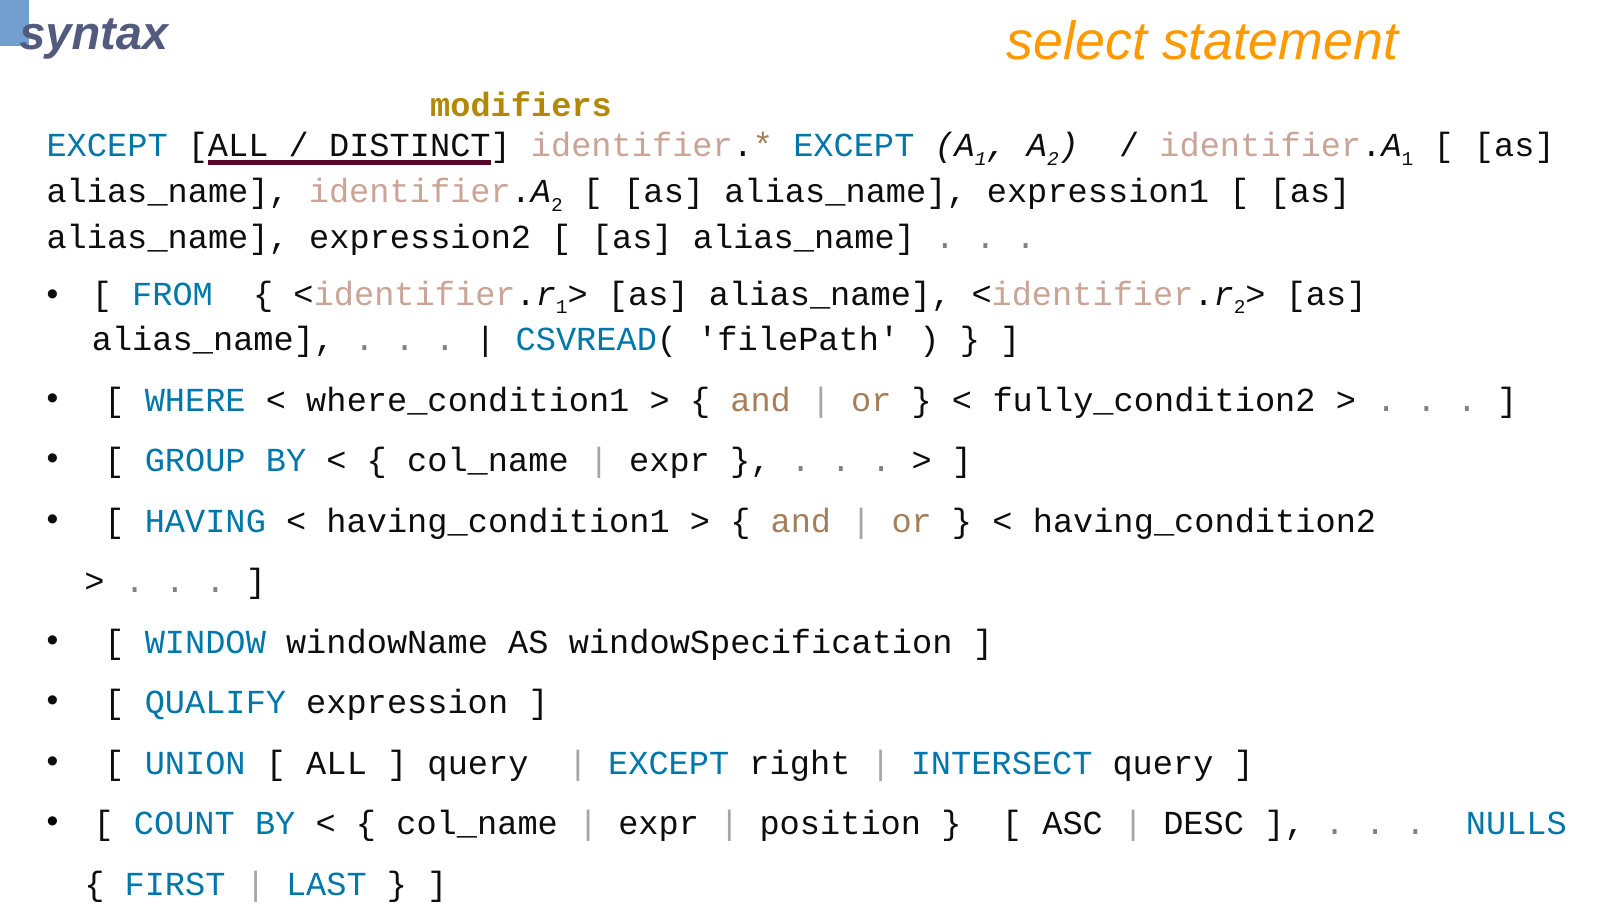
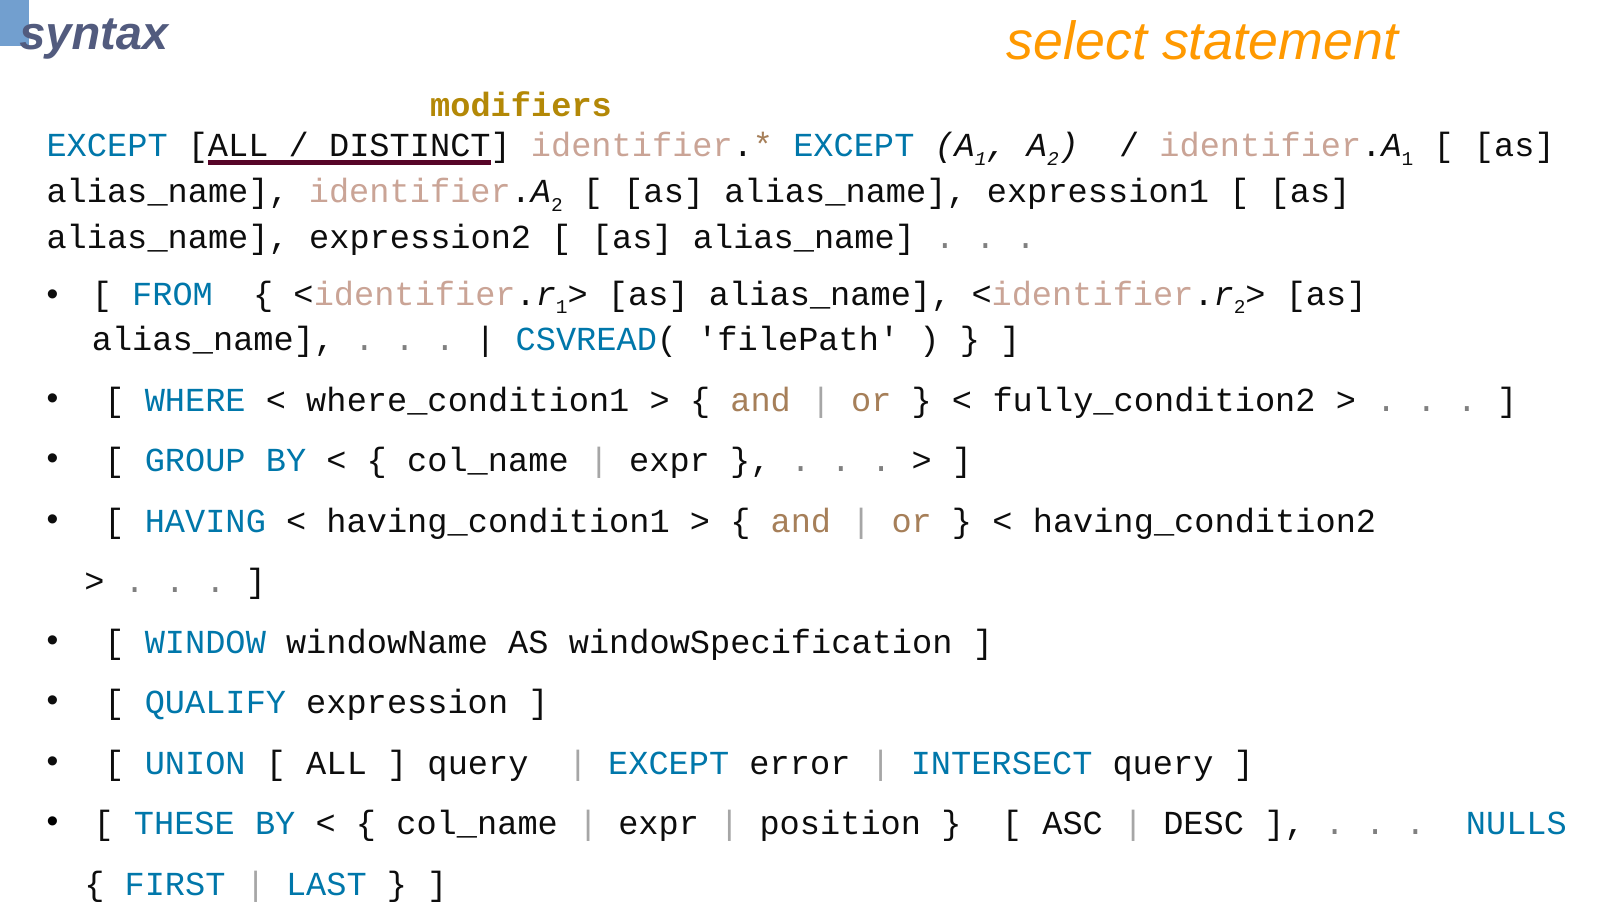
right: right -> error
COUNT: COUNT -> THESE
